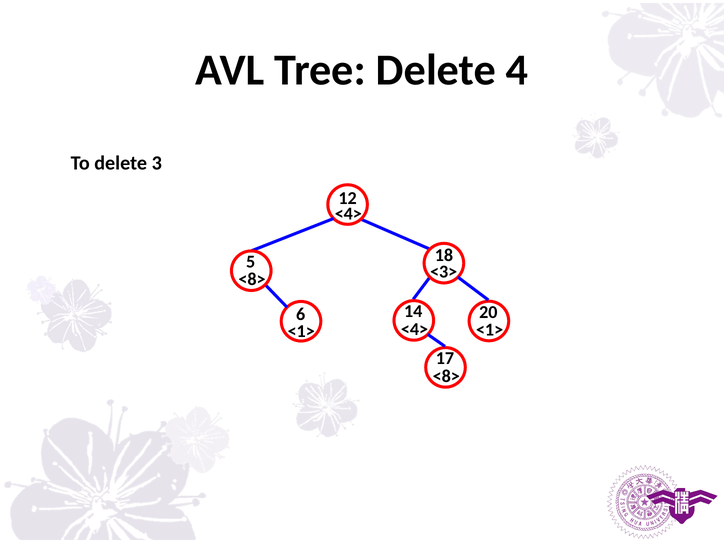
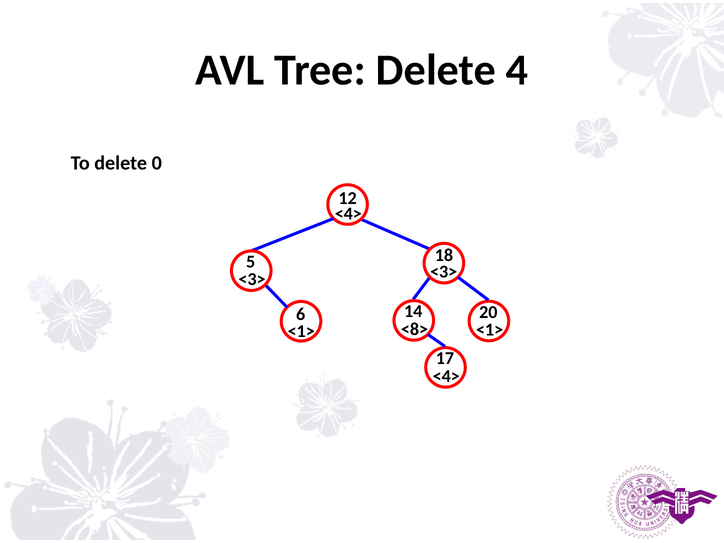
3: 3 -> 0
<8> at (252, 279): <8> -> <3>
<4> at (415, 329): <4> -> <8>
<8> at (446, 376): <8> -> <4>
